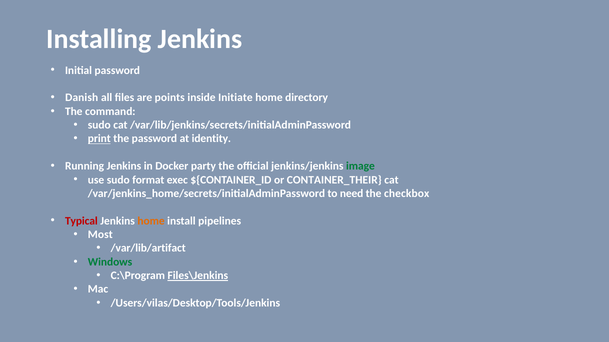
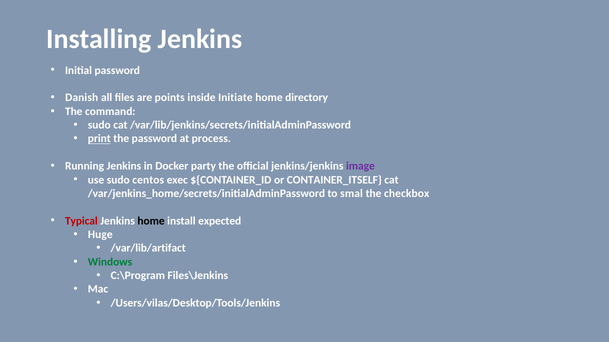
identity: identity -> process
image colour: green -> purple
format: format -> centos
CONTAINER_THEIR: CONTAINER_THEIR -> CONTAINER_ITSELF
need: need -> smal
home at (151, 221) colour: orange -> black
pipelines: pipelines -> expected
Most: Most -> Huge
Files\Jenkins underline: present -> none
